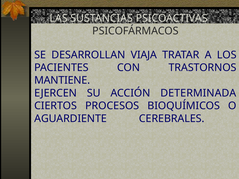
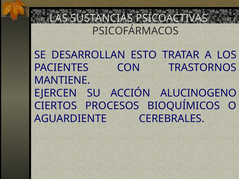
VIAJA: VIAJA -> ESTO
DETERMINADA: DETERMINADA -> ALUCINOGENO
